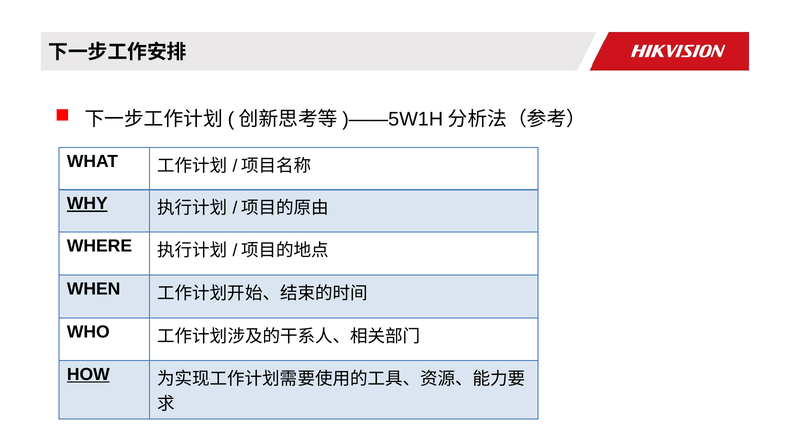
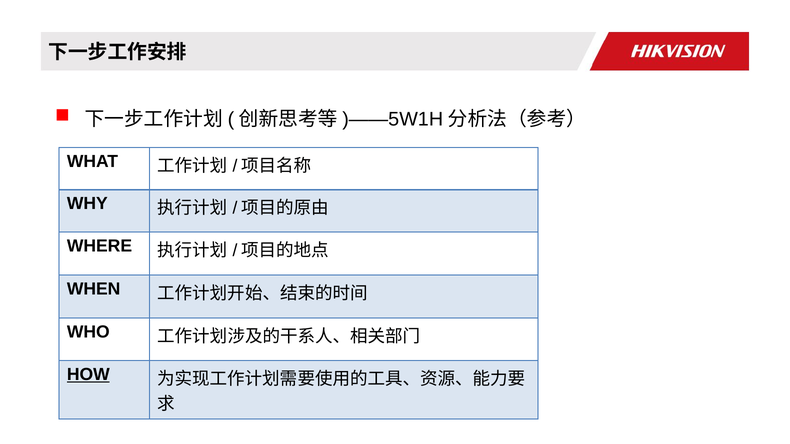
WHY underline: present -> none
